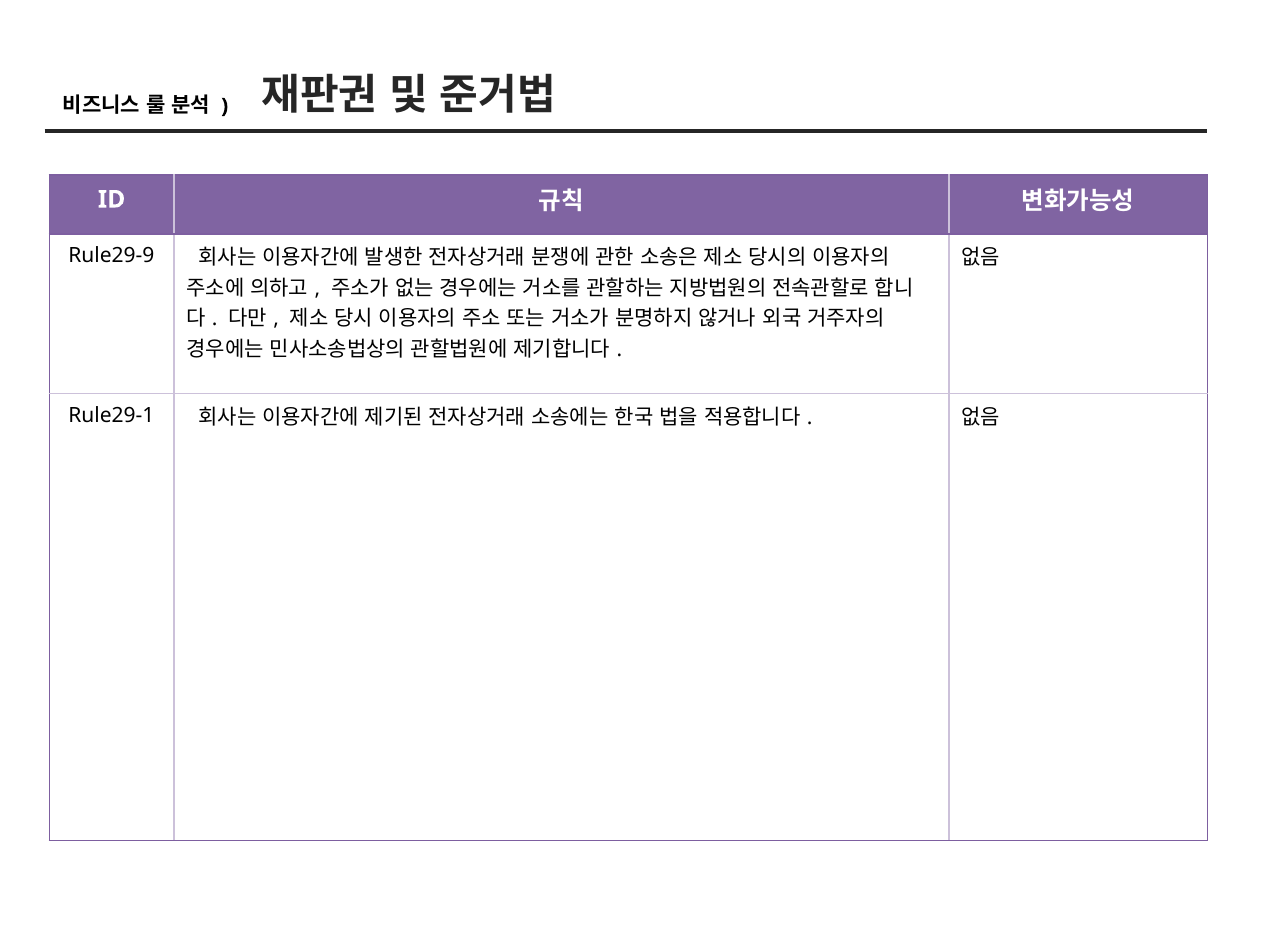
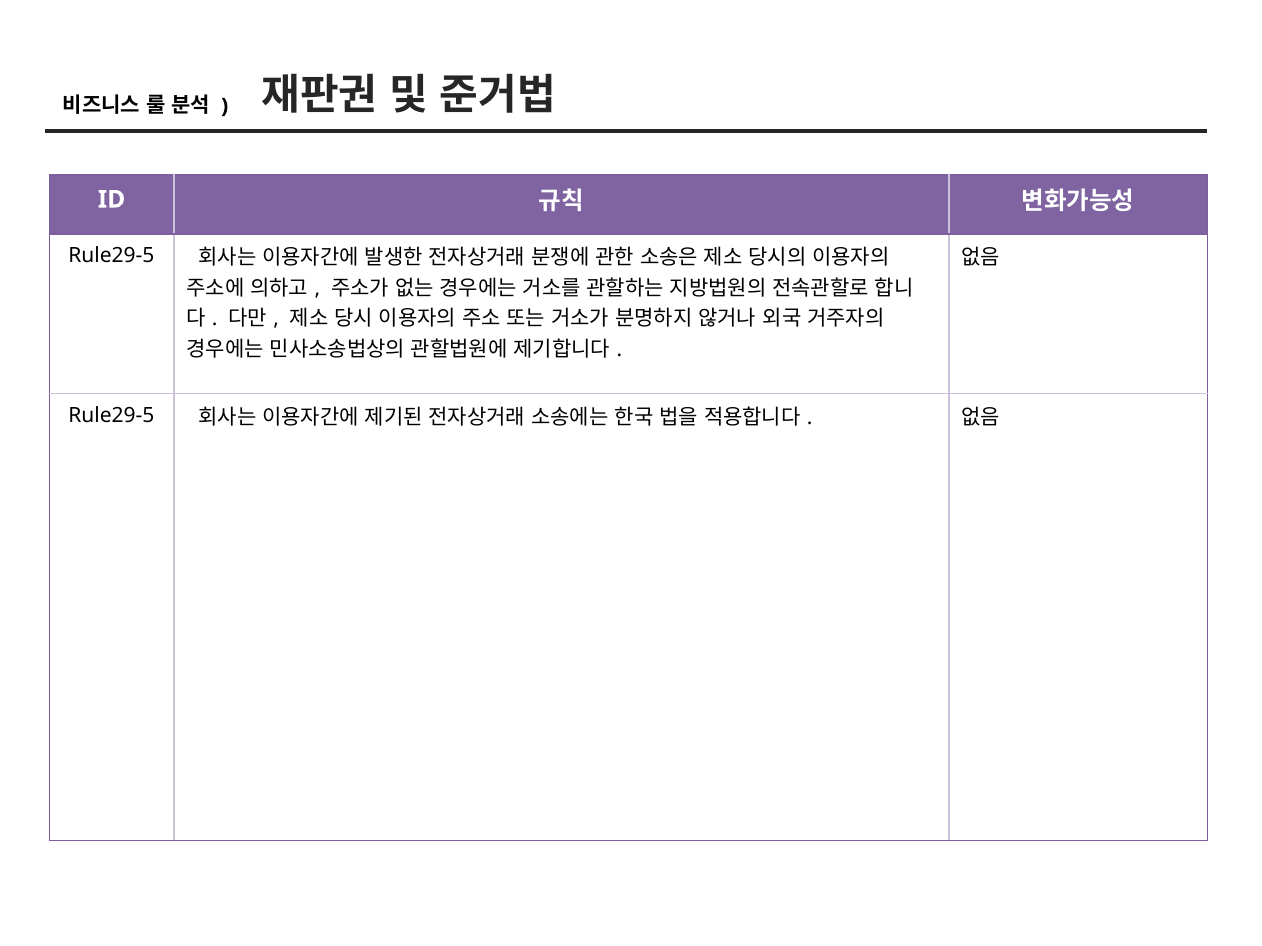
Rule29-9 at (111, 256): Rule29-9 -> Rule29-5
Rule29-1 at (111, 416): Rule29-1 -> Rule29-5
